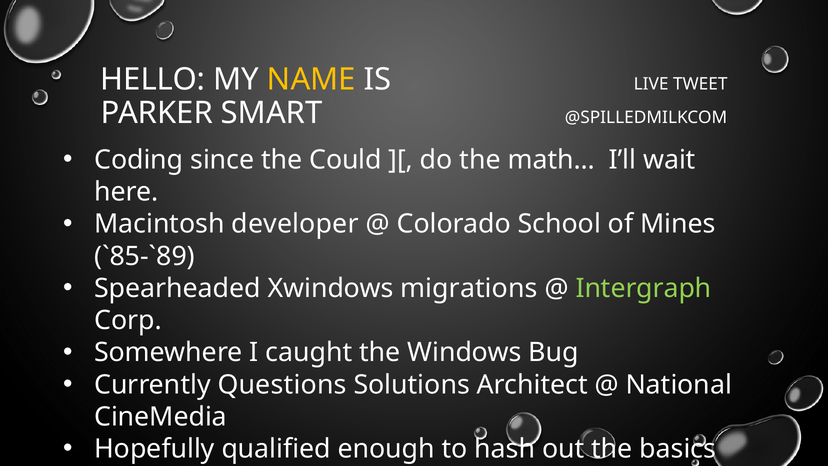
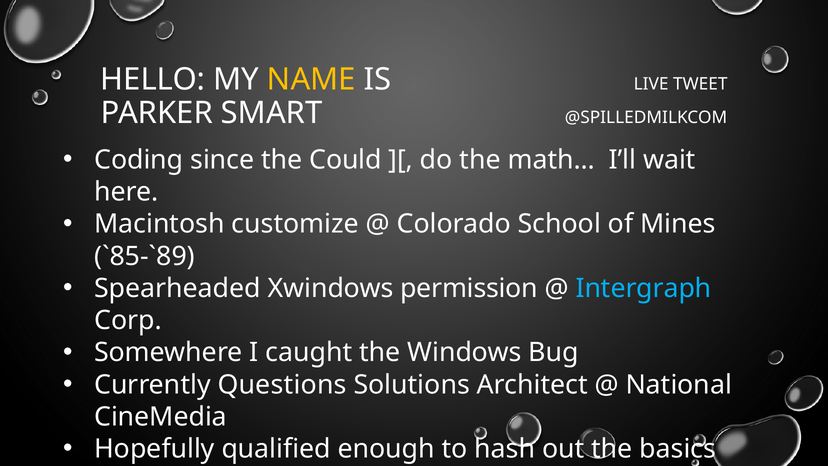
developer: developer -> customize
migrations: migrations -> permission
Intergraph colour: light green -> light blue
